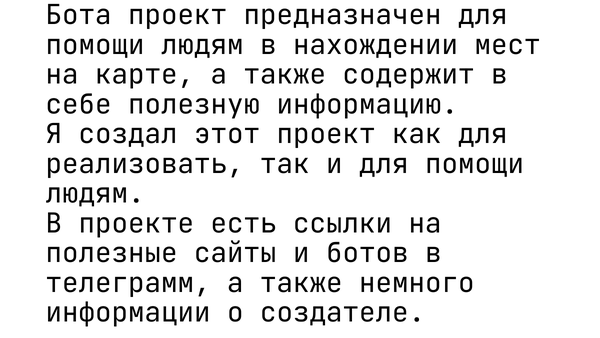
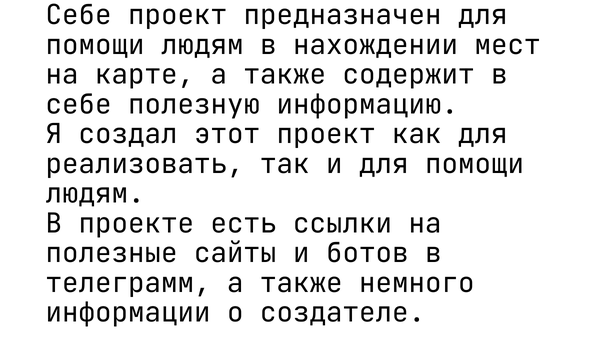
Бота at (79, 15): Бота -> Себе
